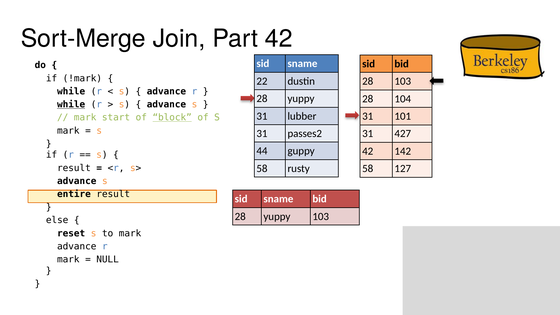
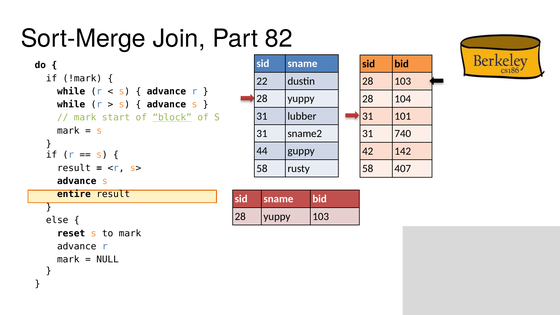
Part 42: 42 -> 82
while at (71, 104) underline: present -> none
passes2: passes2 -> sname2
427: 427 -> 740
127: 127 -> 407
